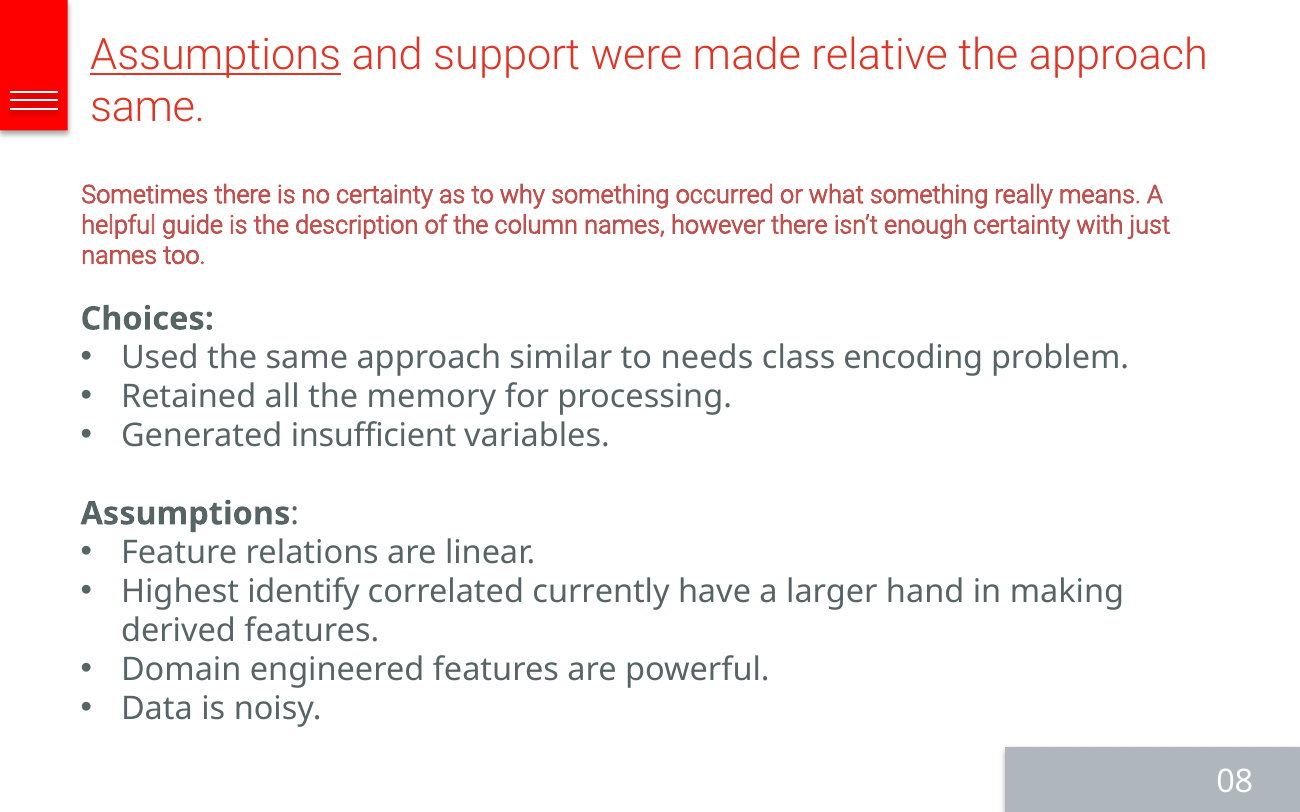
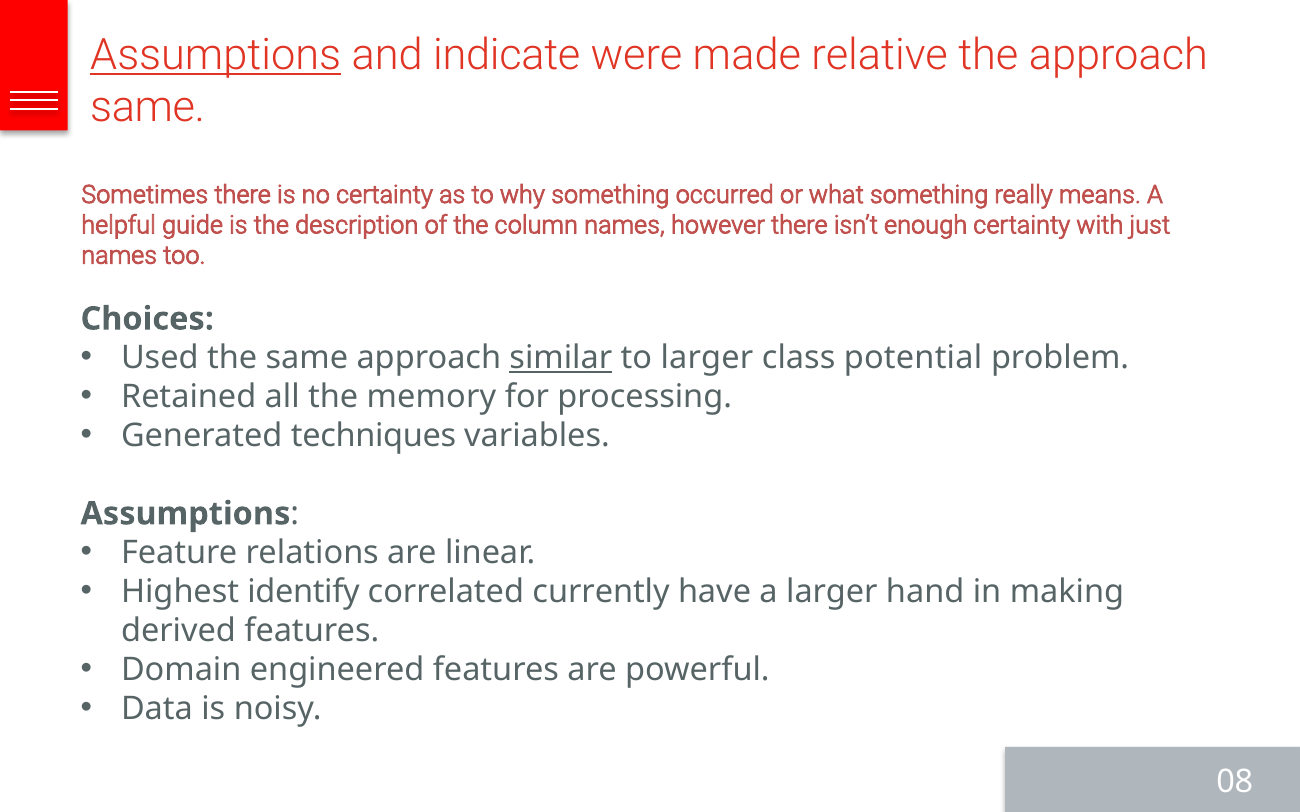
support: support -> indicate
similar underline: none -> present
to needs: needs -> larger
encoding: encoding -> potential
insufficient: insufficient -> techniques
